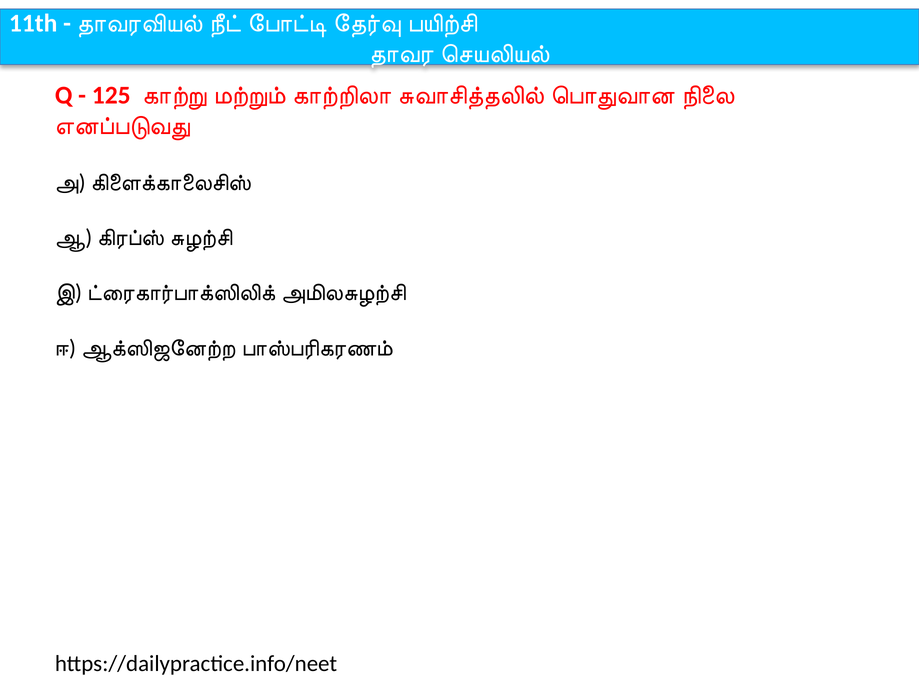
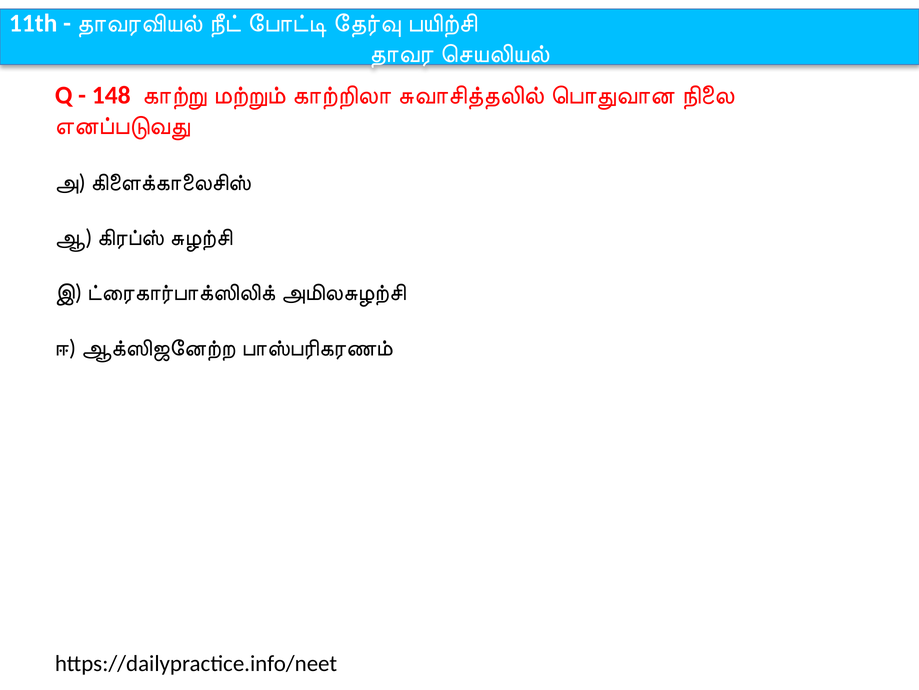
125: 125 -> 148
